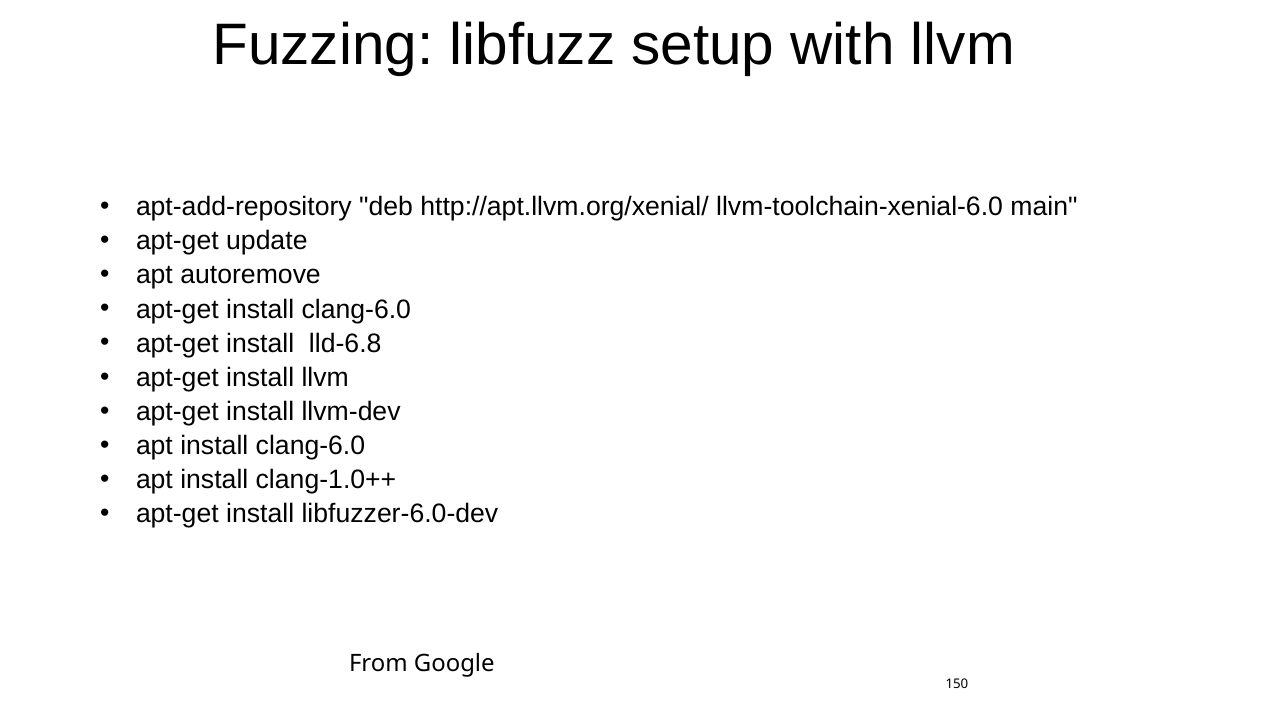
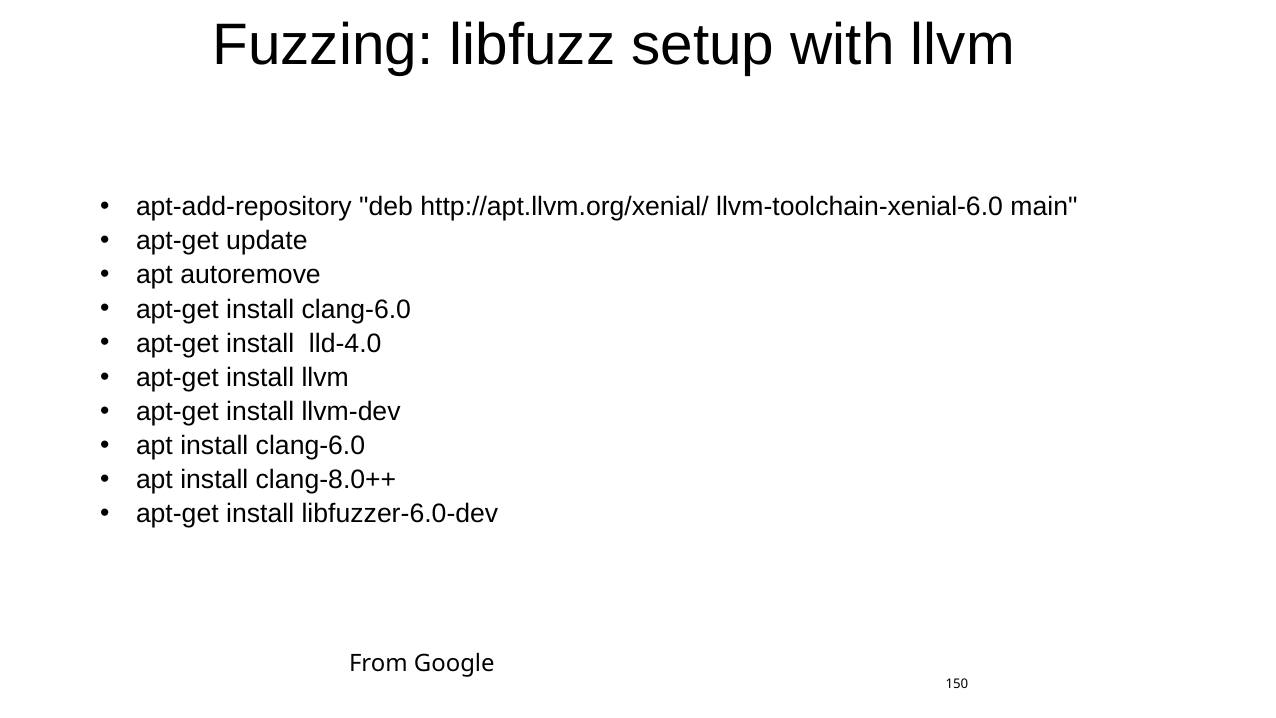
lld-6.8: lld-6.8 -> lld-4.0
clang-1.0++: clang-1.0++ -> clang-8.0++
